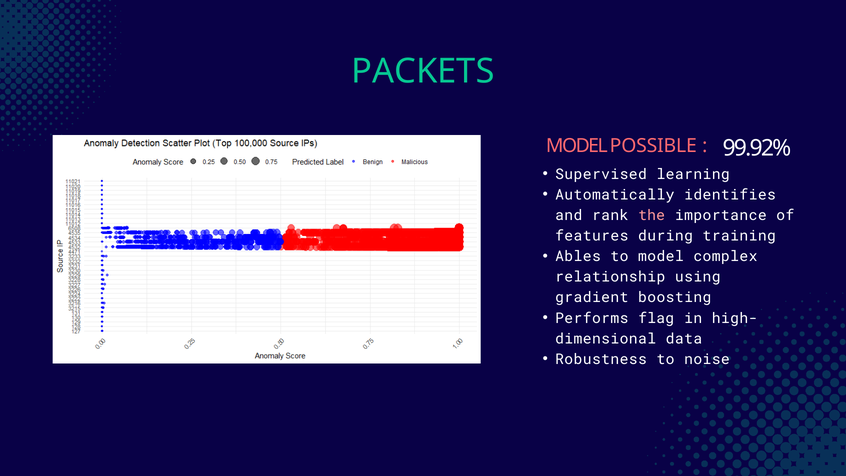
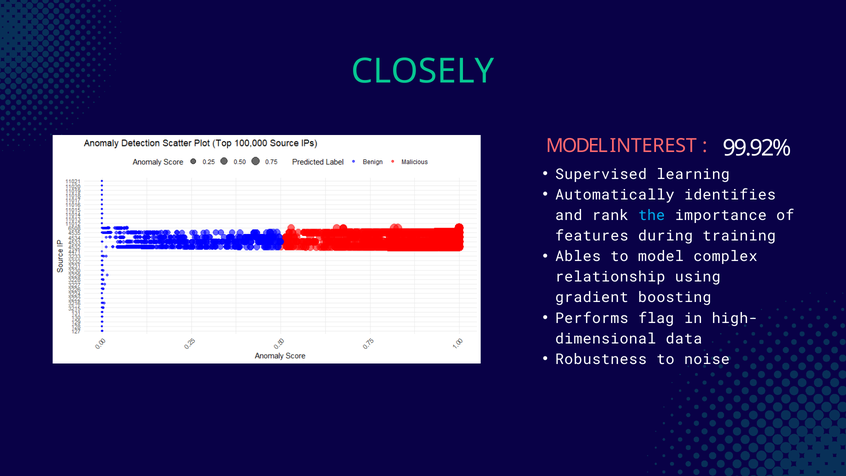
PACKETS: PACKETS -> CLOSELY
POSSIBLE: POSSIBLE -> INTEREST
the colour: pink -> light blue
